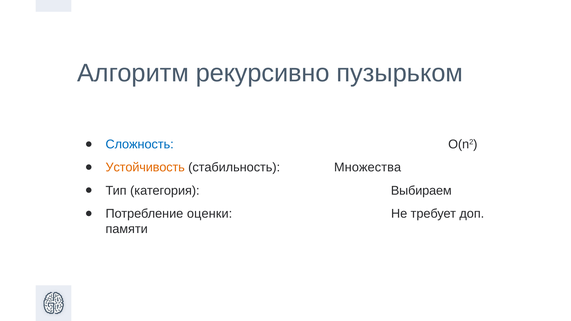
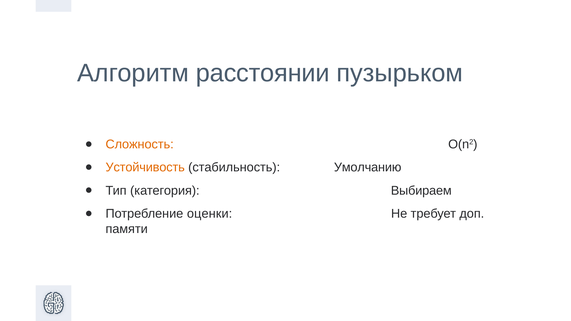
рекурсивно: рекурсивно -> расстоянии
Сложность colour: blue -> orange
Множества: Множества -> Умолчанию
